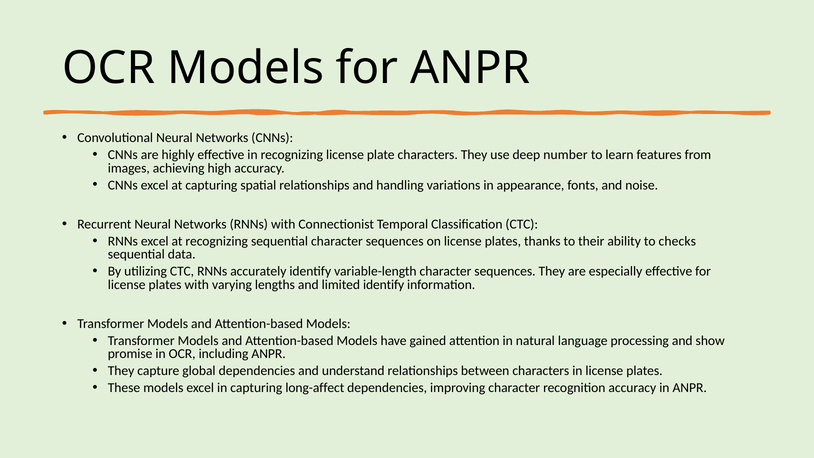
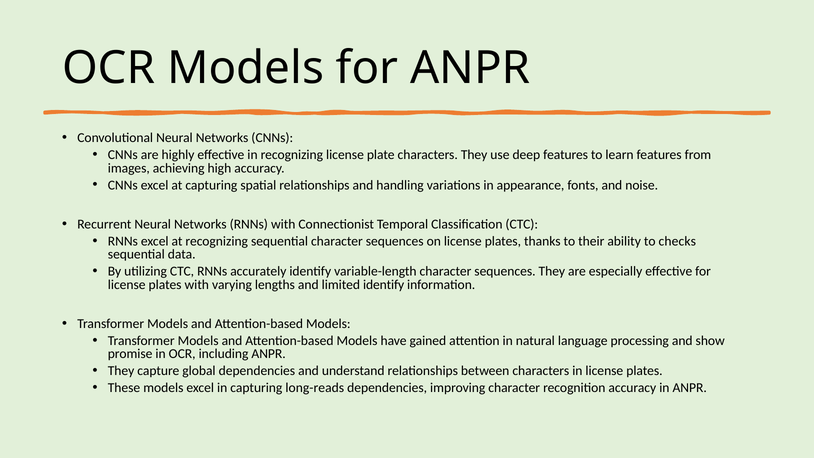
deep number: number -> features
long-affect: long-affect -> long-reads
